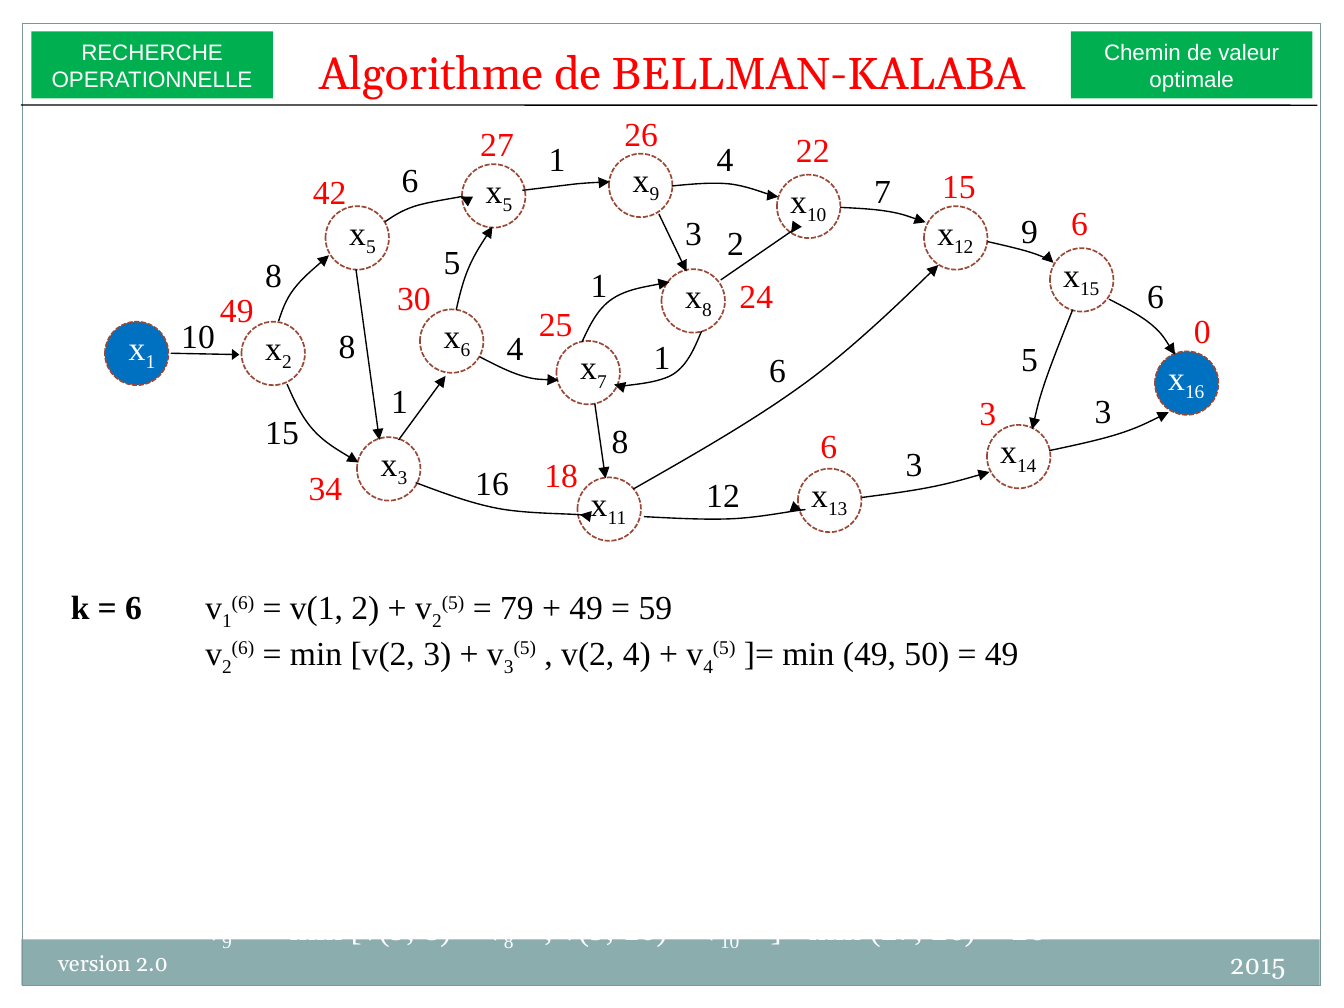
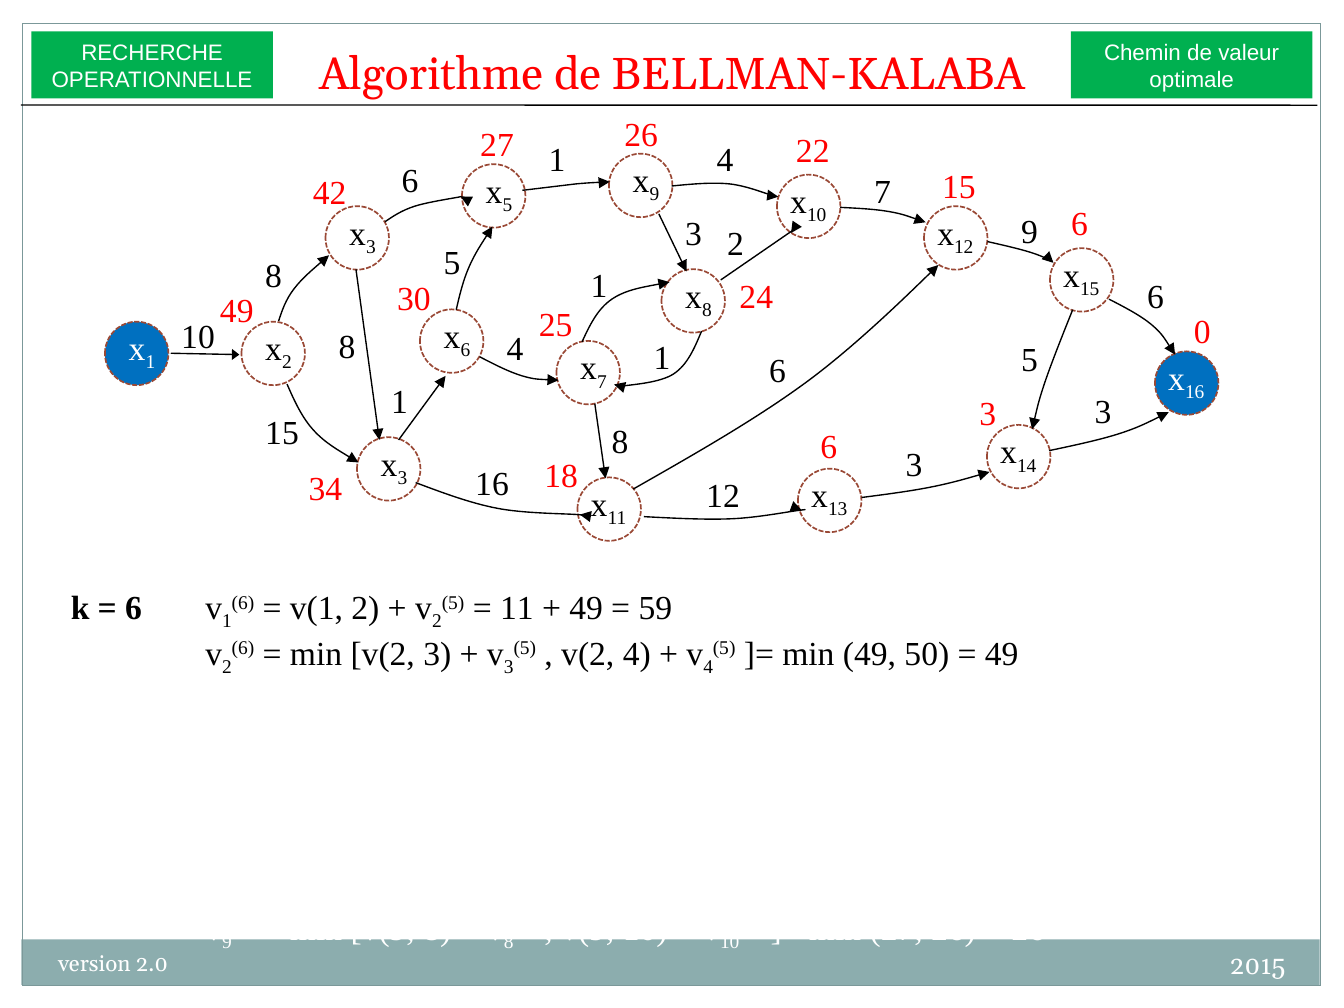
5 at (371, 247): 5 -> 3
79 at (517, 608): 79 -> 11
